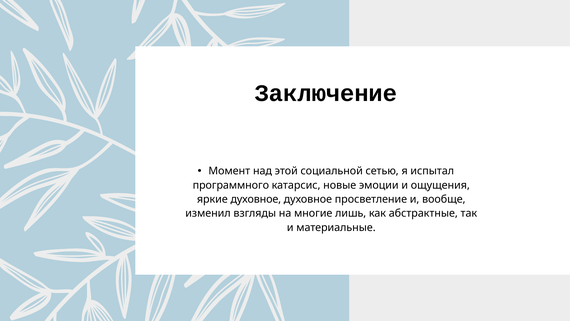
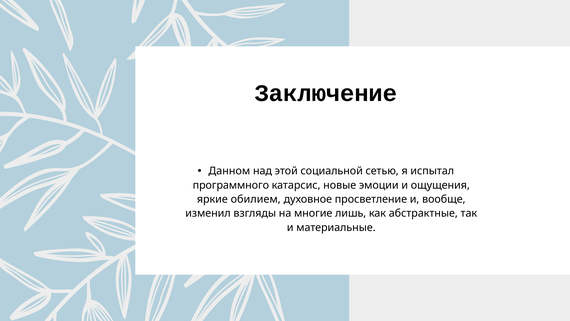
Момент: Момент -> Данном
яркие духовное: духовное -> обилием
